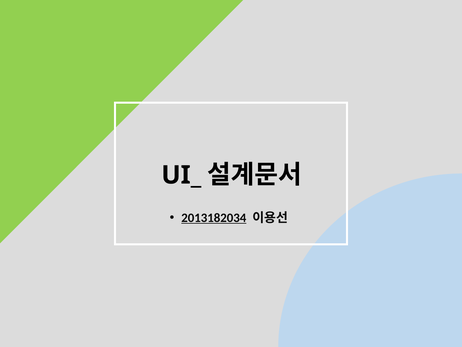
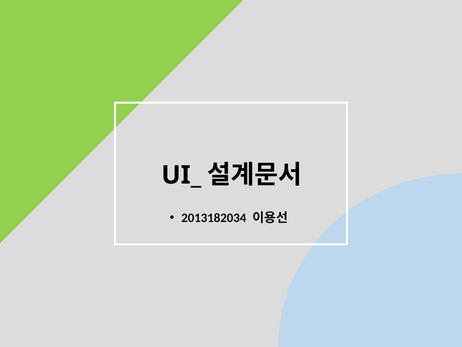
2013182034 underline: present -> none
